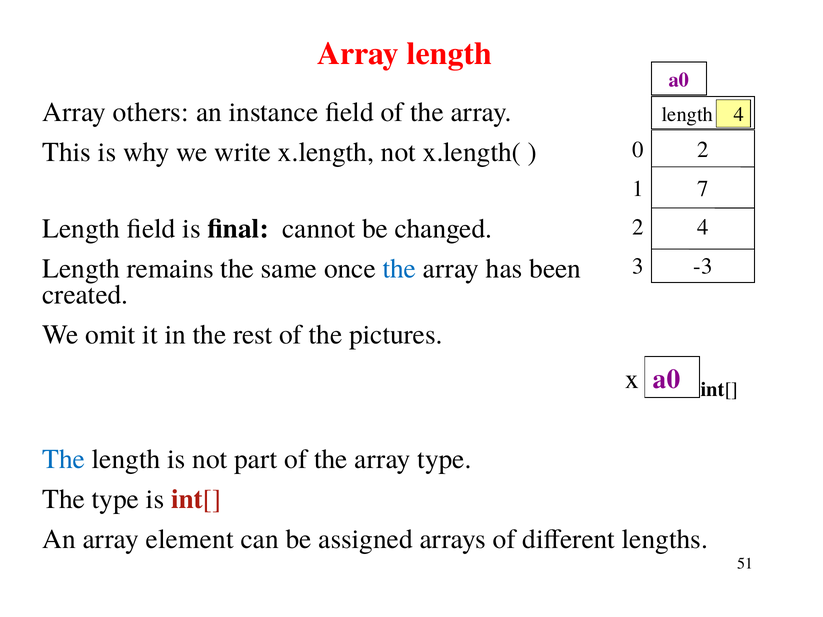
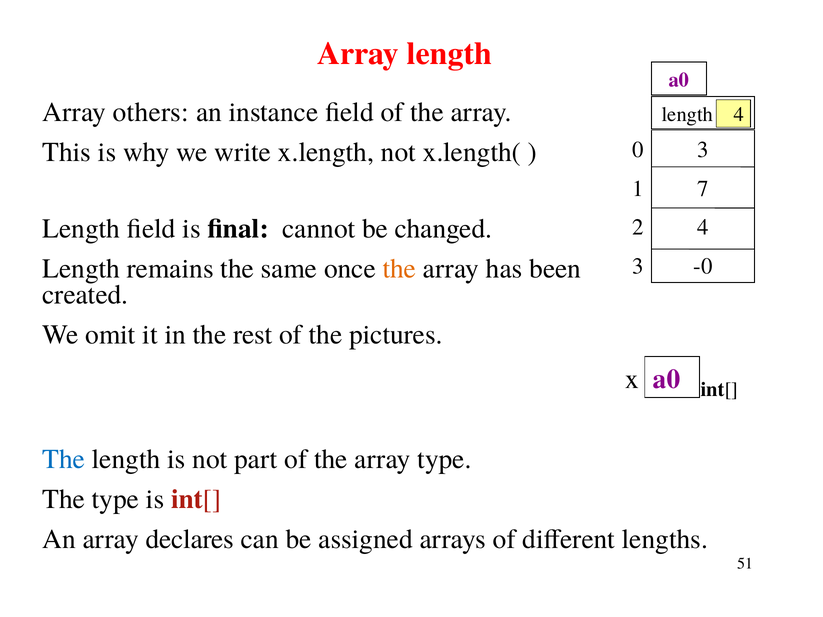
2 at (703, 150): 2 -> 3
-3: -3 -> -0
the at (399, 269) colour: blue -> orange
element: element -> declares
